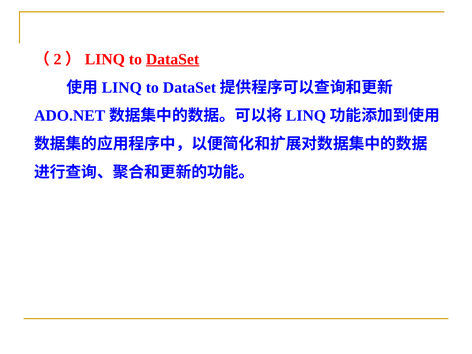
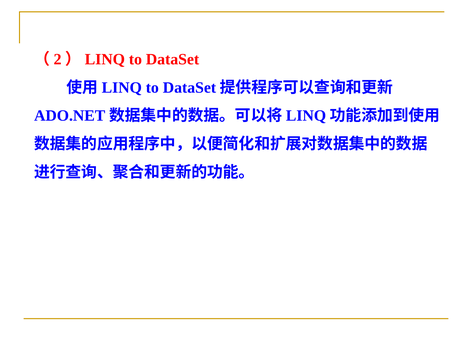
DataSet underline: present -> none
